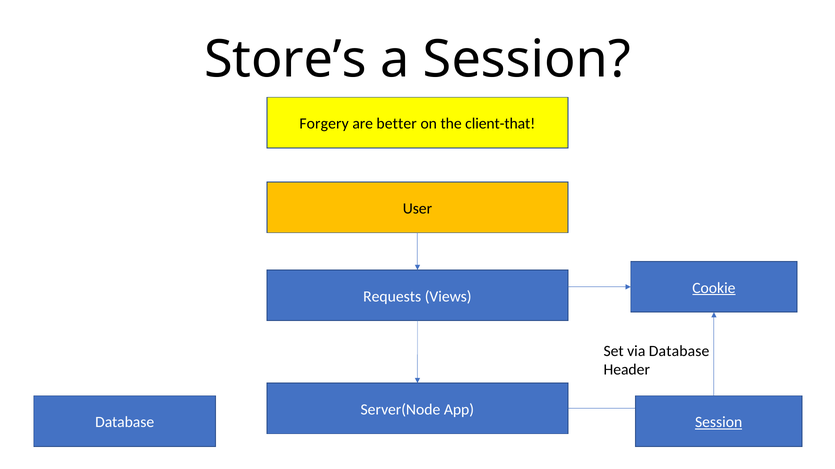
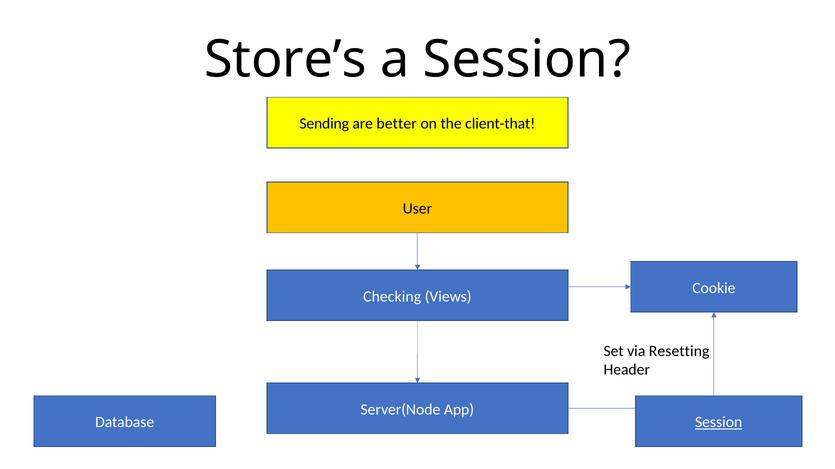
Forgery: Forgery -> Sending
Cookie underline: present -> none
Requests: Requests -> Checking
via Database: Database -> Resetting
